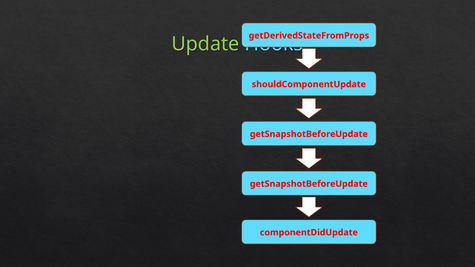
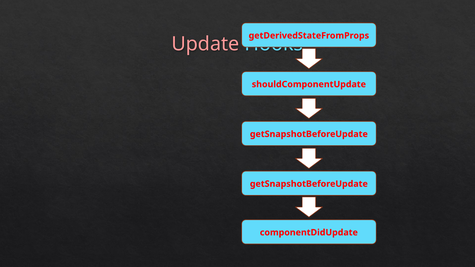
Update colour: light green -> pink
